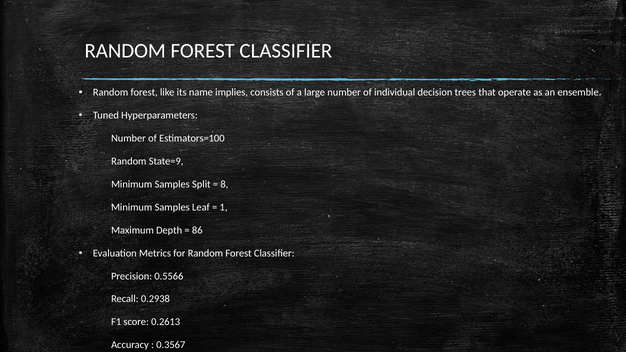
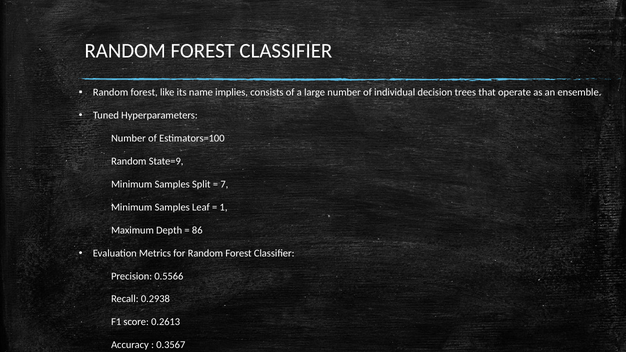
8: 8 -> 7
